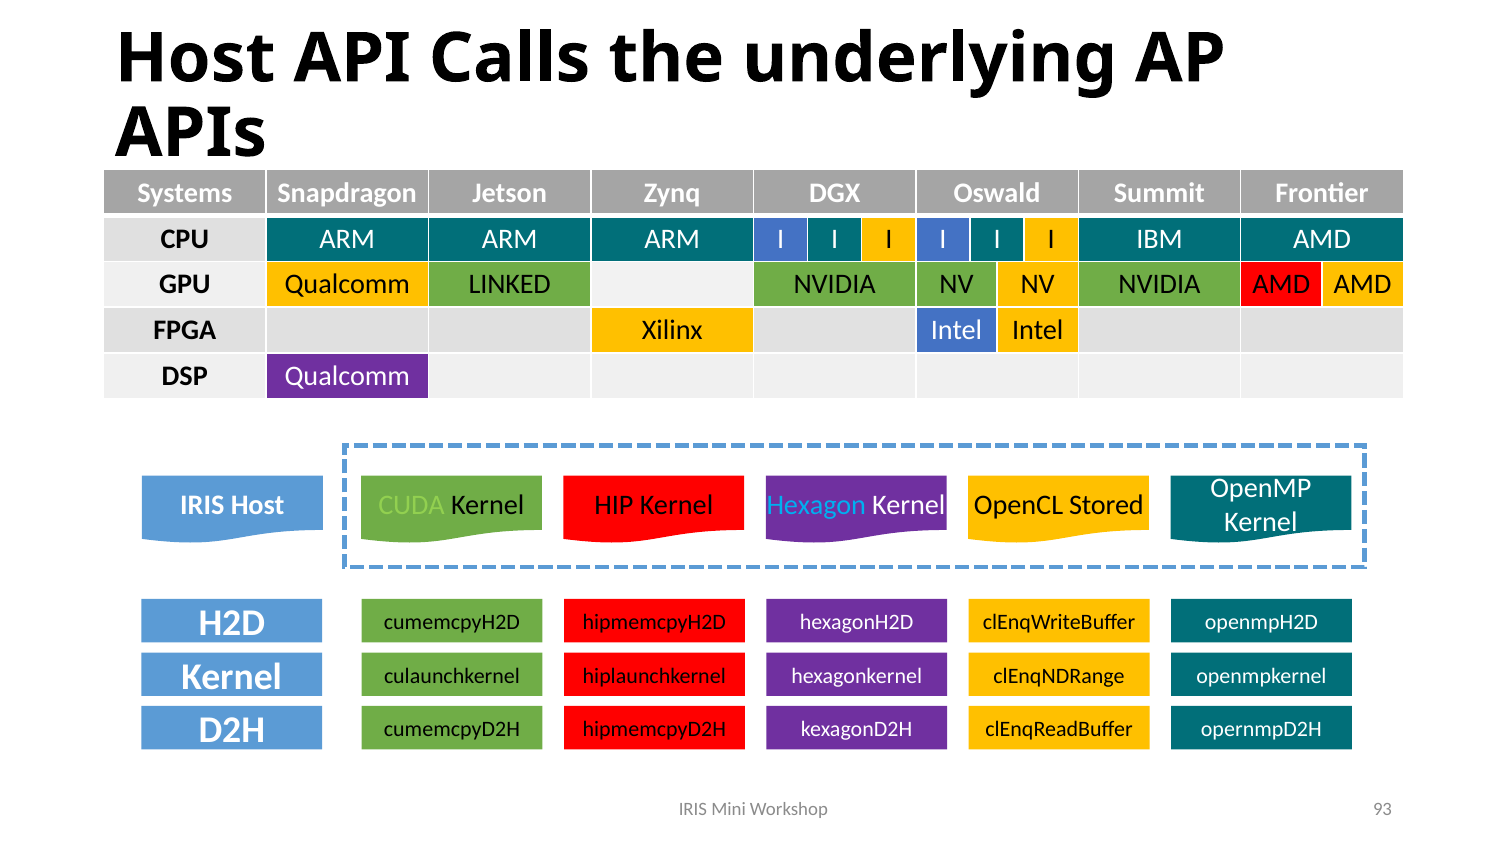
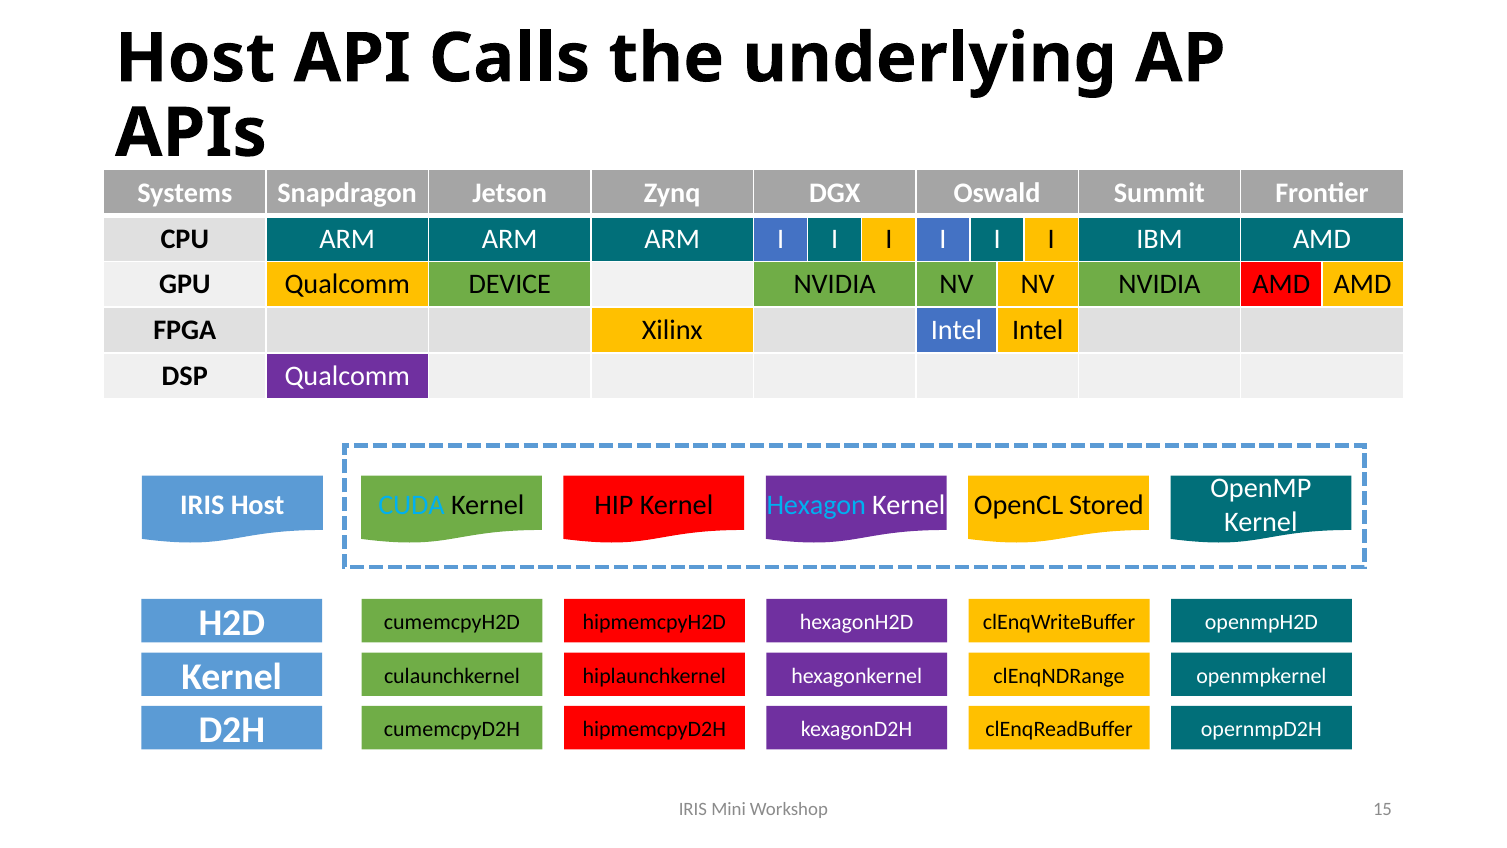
LINKED: LINKED -> DEVICE
CUDA colour: light green -> light blue
93: 93 -> 15
